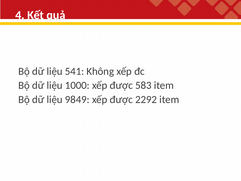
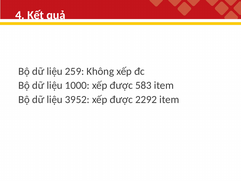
541: 541 -> 259
9849: 9849 -> 3952
